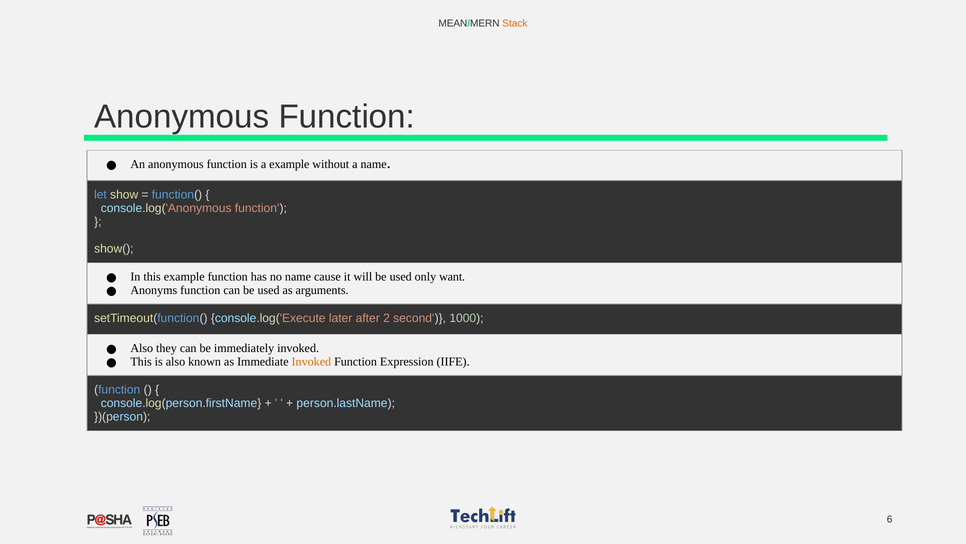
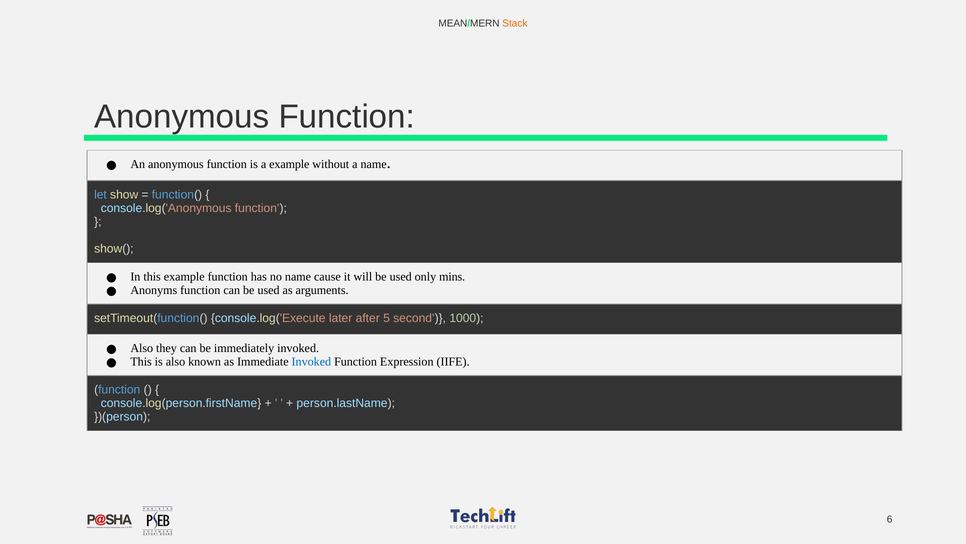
want: want -> mins
2: 2 -> 5
Invoked at (311, 361) colour: orange -> blue
